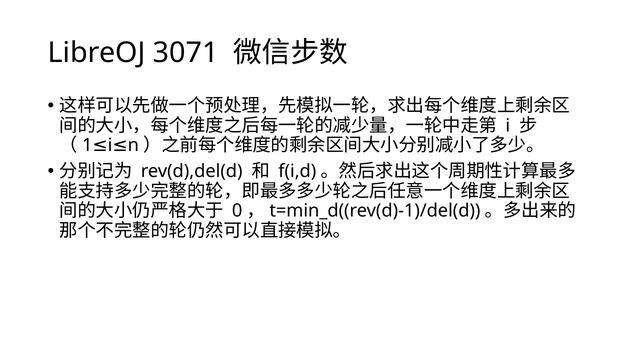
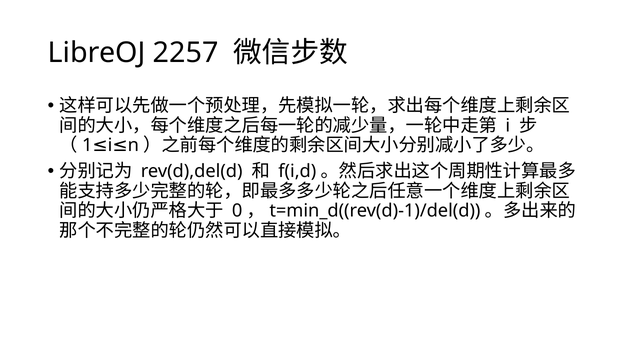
3071: 3071 -> 2257
